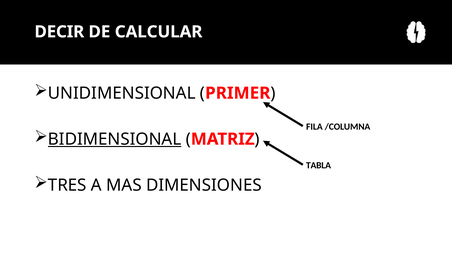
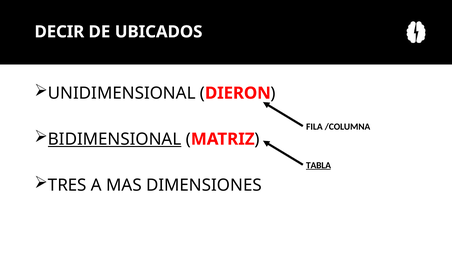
CALCULAR: CALCULAR -> UBICADOS
PRIMER: PRIMER -> DIERON
TABLA underline: none -> present
